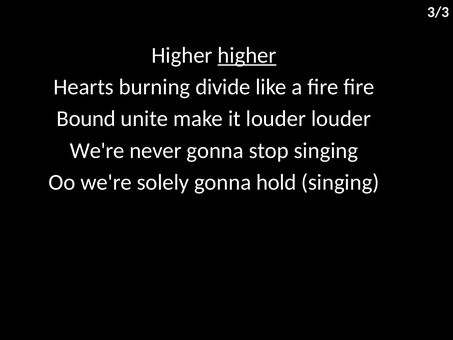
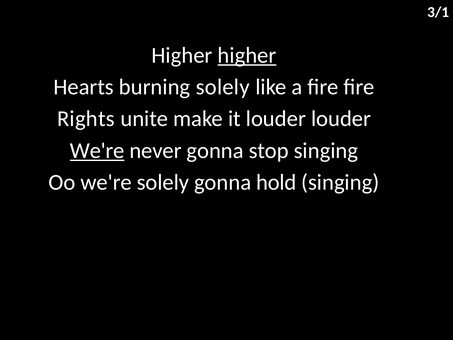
3/3: 3/3 -> 3/1
burning divide: divide -> solely
Bound: Bound -> Rights
We're at (97, 150) underline: none -> present
